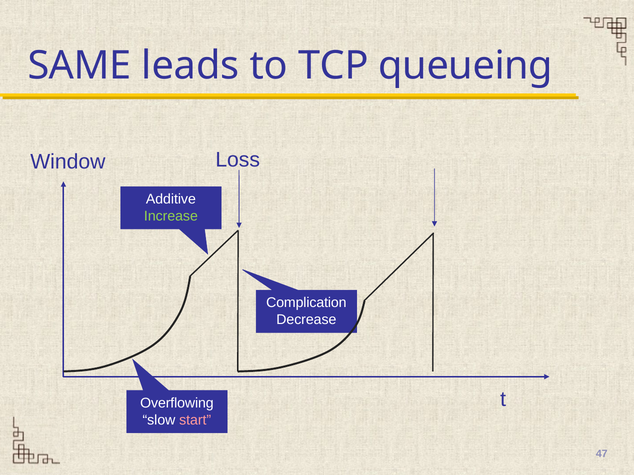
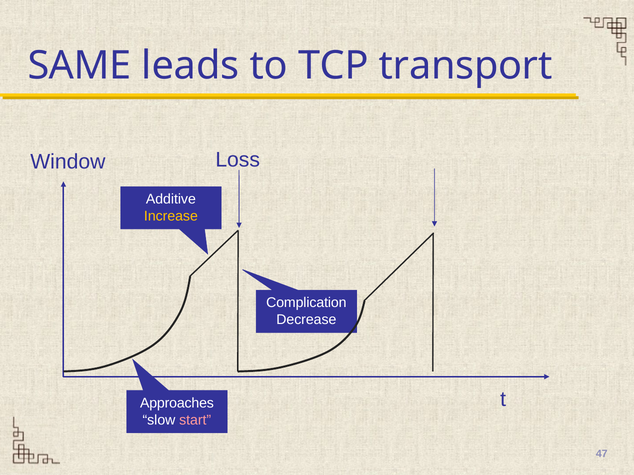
queueing: queueing -> transport
Increase colour: light green -> yellow
Overflowing: Overflowing -> Approaches
